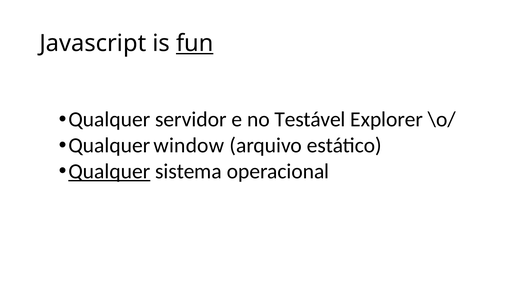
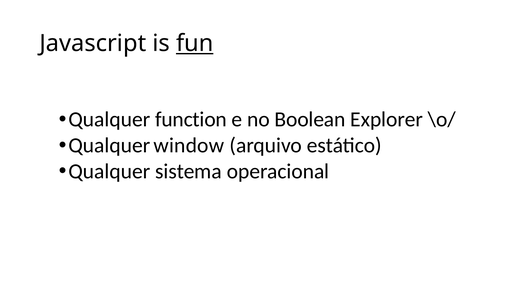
servidor: servidor -> function
Testável: Testável -> Boolean
Qualquer at (109, 171) underline: present -> none
